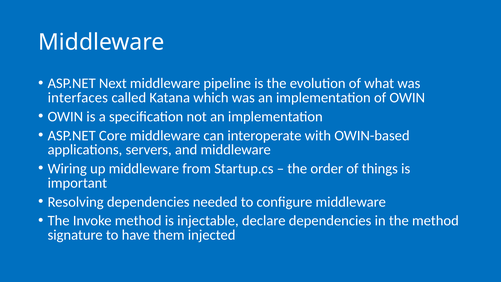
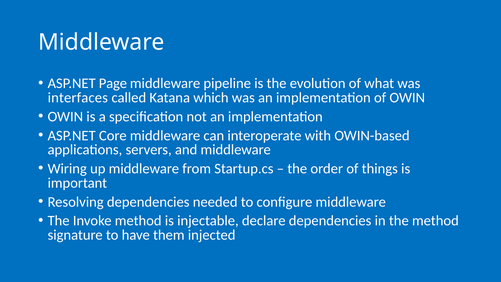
Next: Next -> Page
